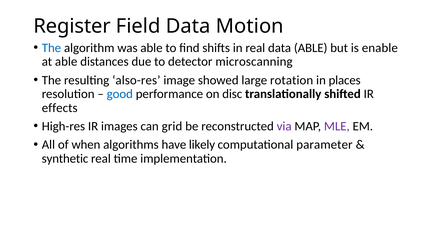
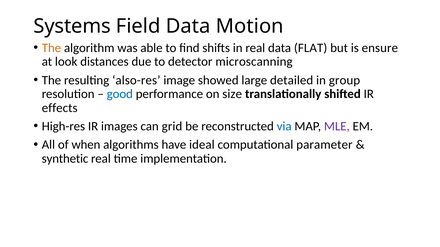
Register: Register -> Systems
The at (51, 48) colour: blue -> orange
data ABLE: ABLE -> FLAT
enable: enable -> ensure
at able: able -> look
rotation: rotation -> detailed
places: places -> group
disc: disc -> size
via colour: purple -> blue
likely: likely -> ideal
